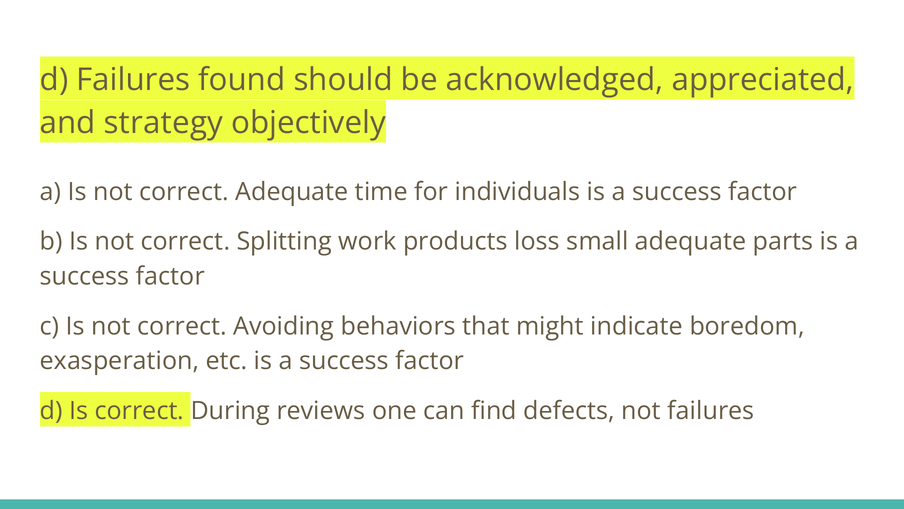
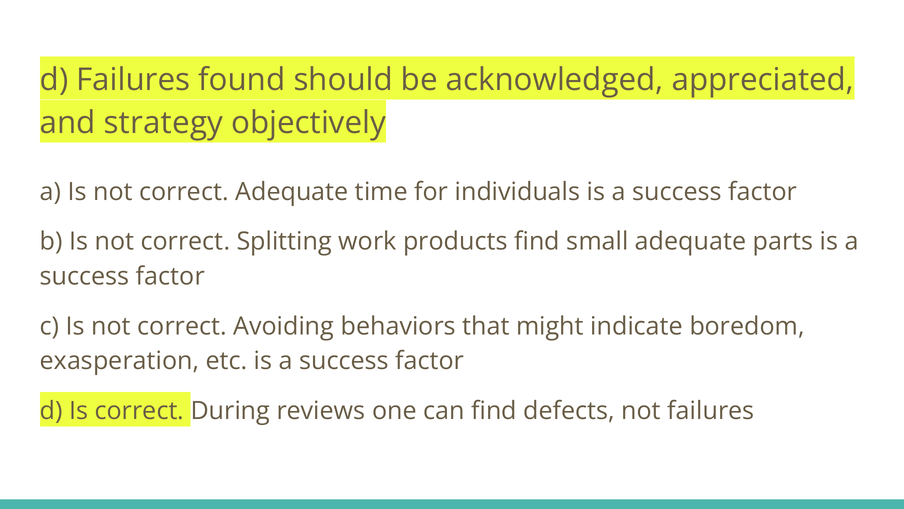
products loss: loss -> find
